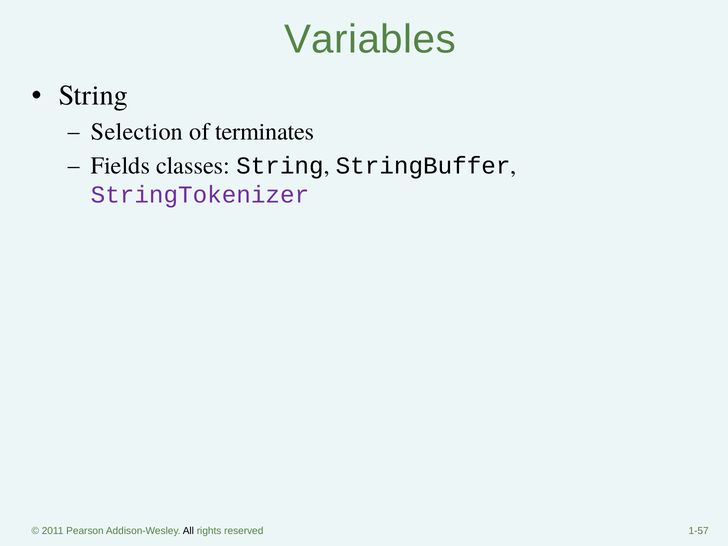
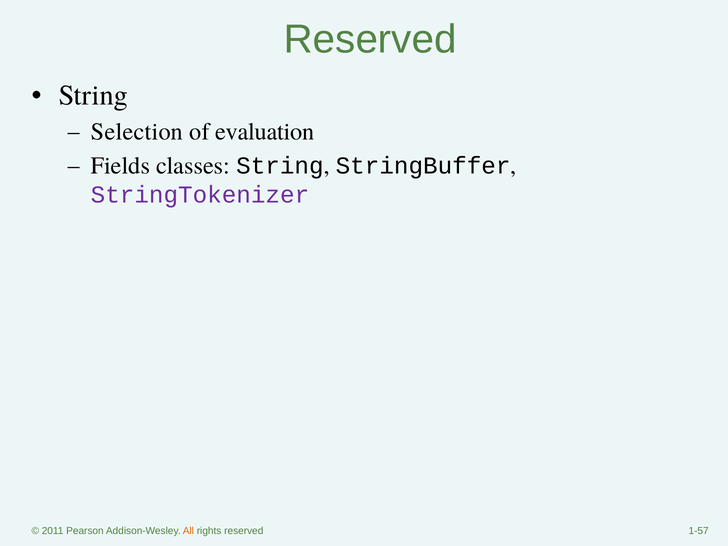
Variables at (370, 39): Variables -> Reserved
terminates: terminates -> evaluation
All colour: black -> orange
